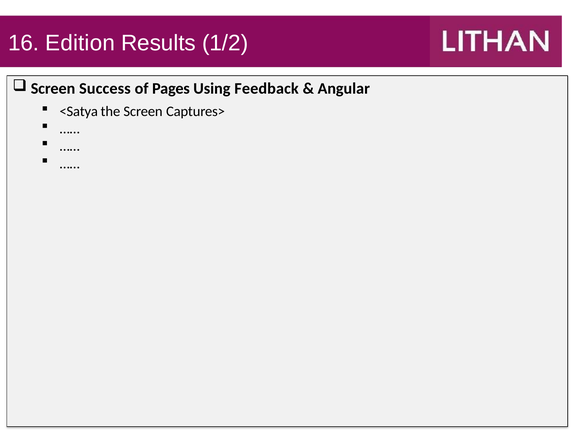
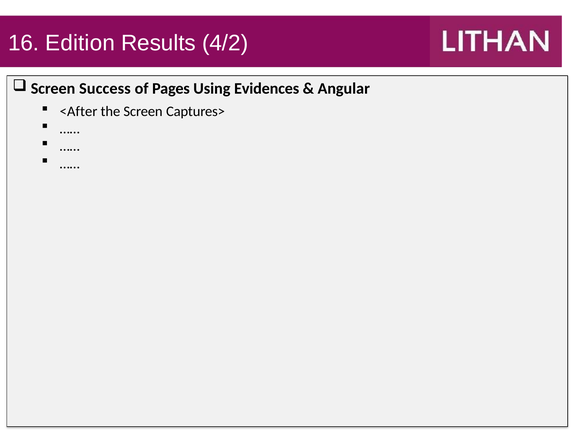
1/2: 1/2 -> 4/2
Feedback: Feedback -> Evidences
<Satya: <Satya -> <After
